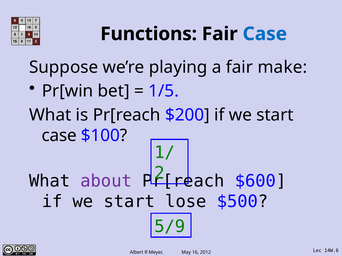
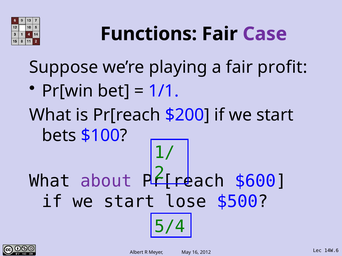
Case at (265, 34) colour: blue -> purple
make: make -> profit
1/5: 1/5 -> 1/1
case at (59, 136): case -> bets
5/9: 5/9 -> 5/4
